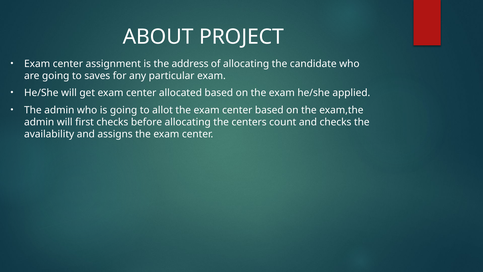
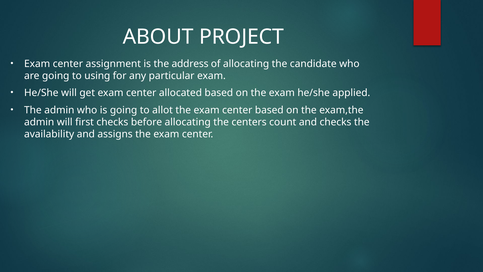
saves: saves -> using
